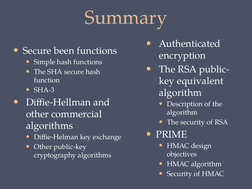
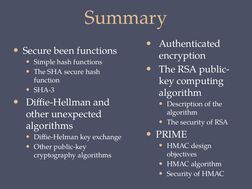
equivalent: equivalent -> computing
commercial: commercial -> unexpected
